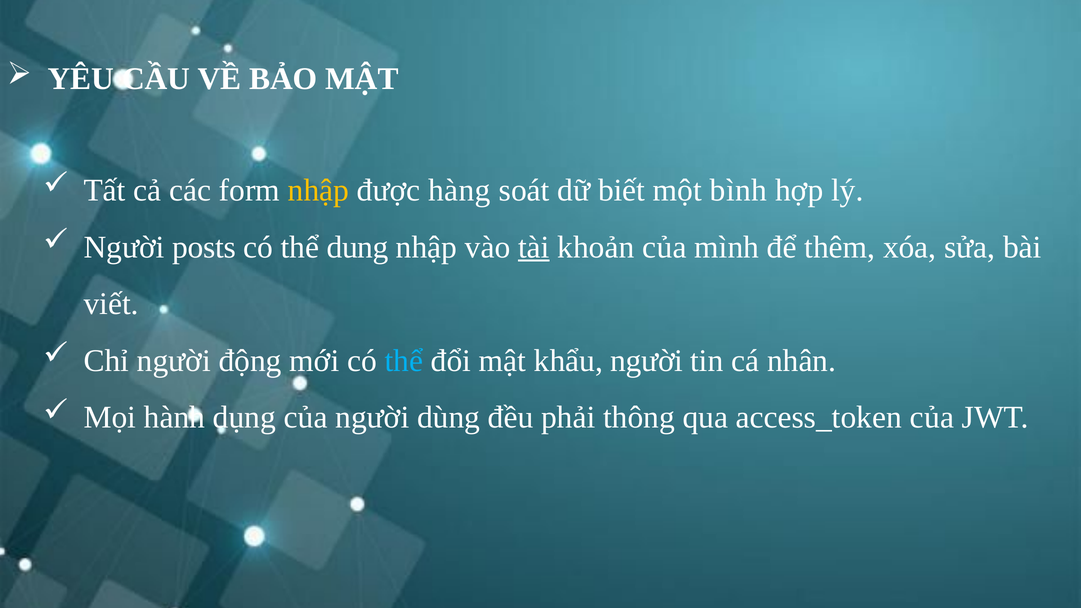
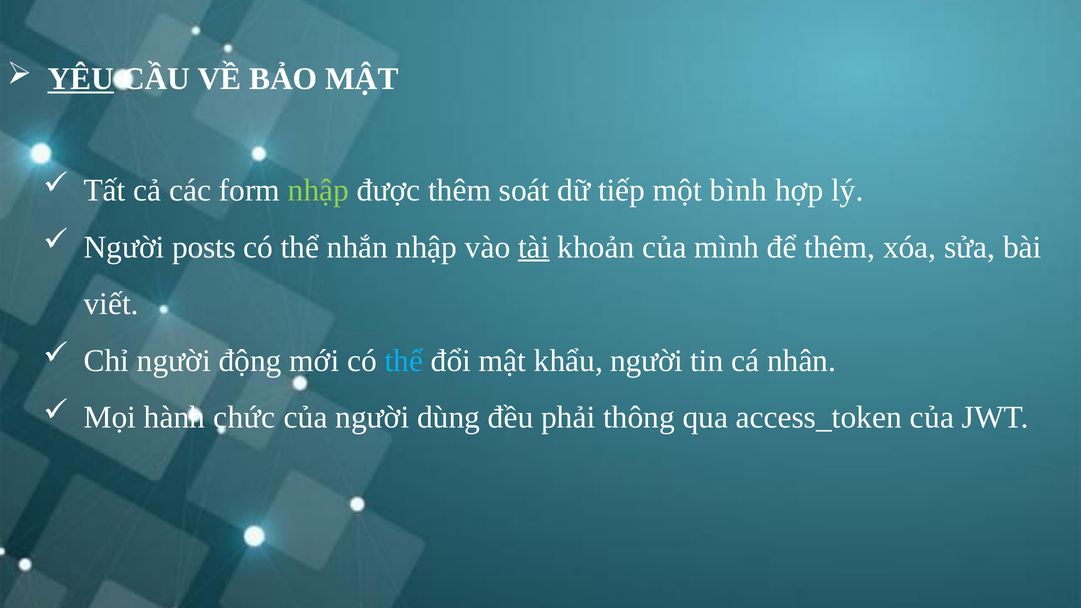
YÊU underline: none -> present
nhập at (318, 190) colour: yellow -> light green
được hàng: hàng -> thêm
biết: biết -> tiếp
dung: dung -> nhắn
dụng: dụng -> chức
